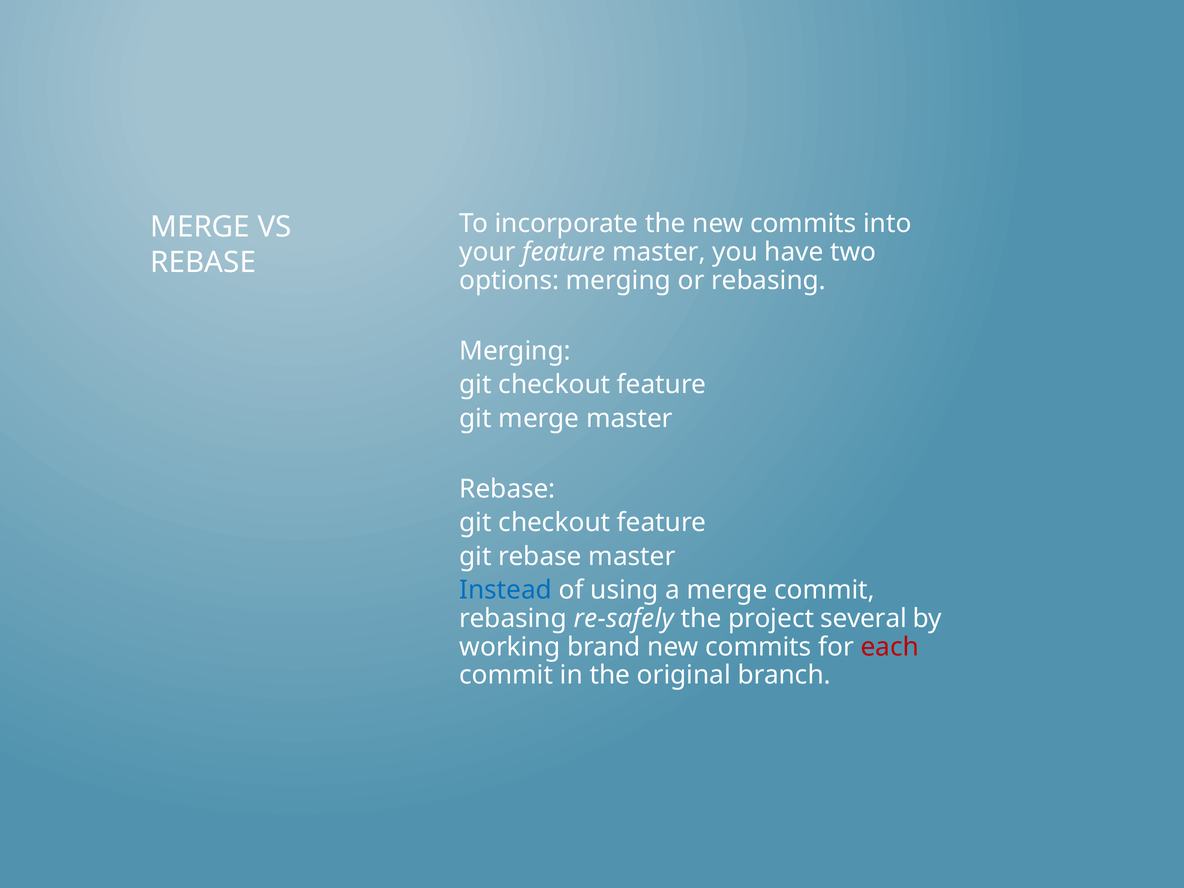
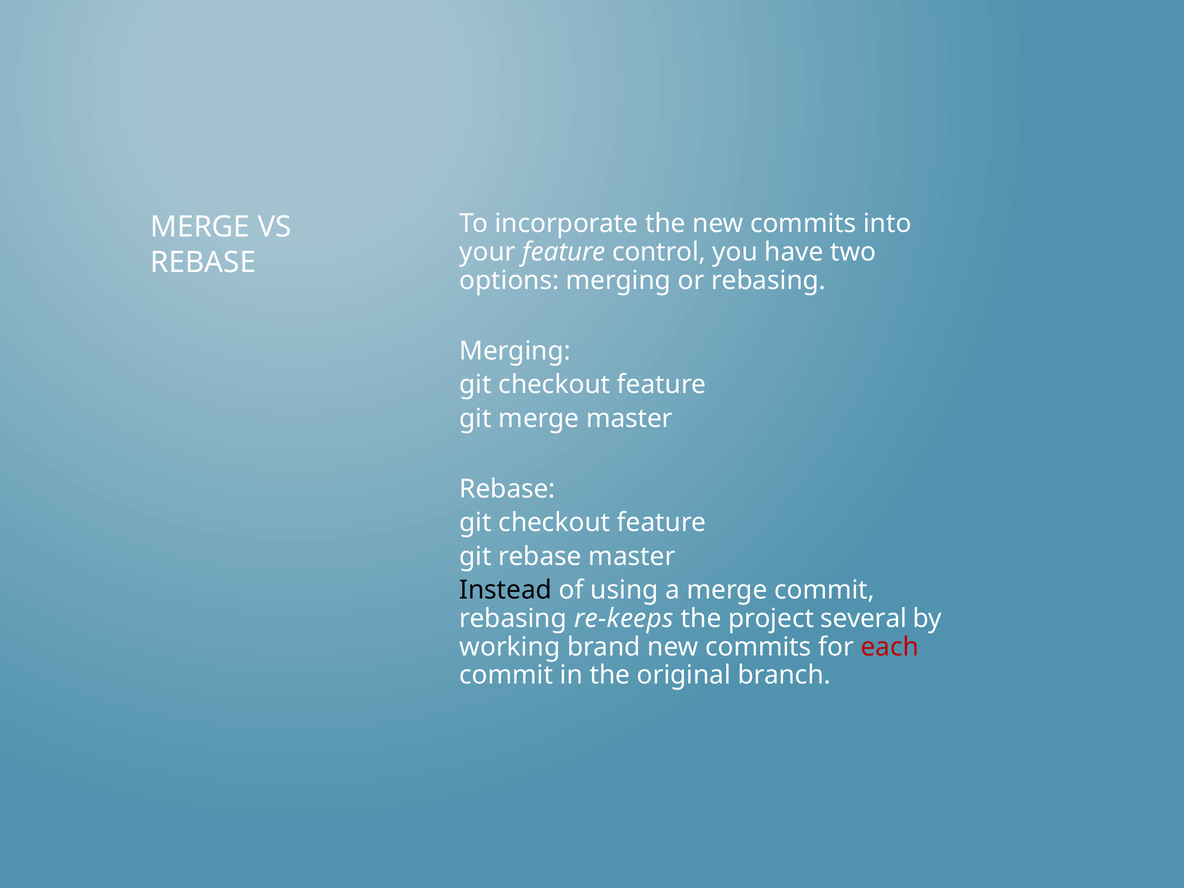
feature master: master -> control
Instead colour: blue -> black
re-safely: re-safely -> re-keeps
